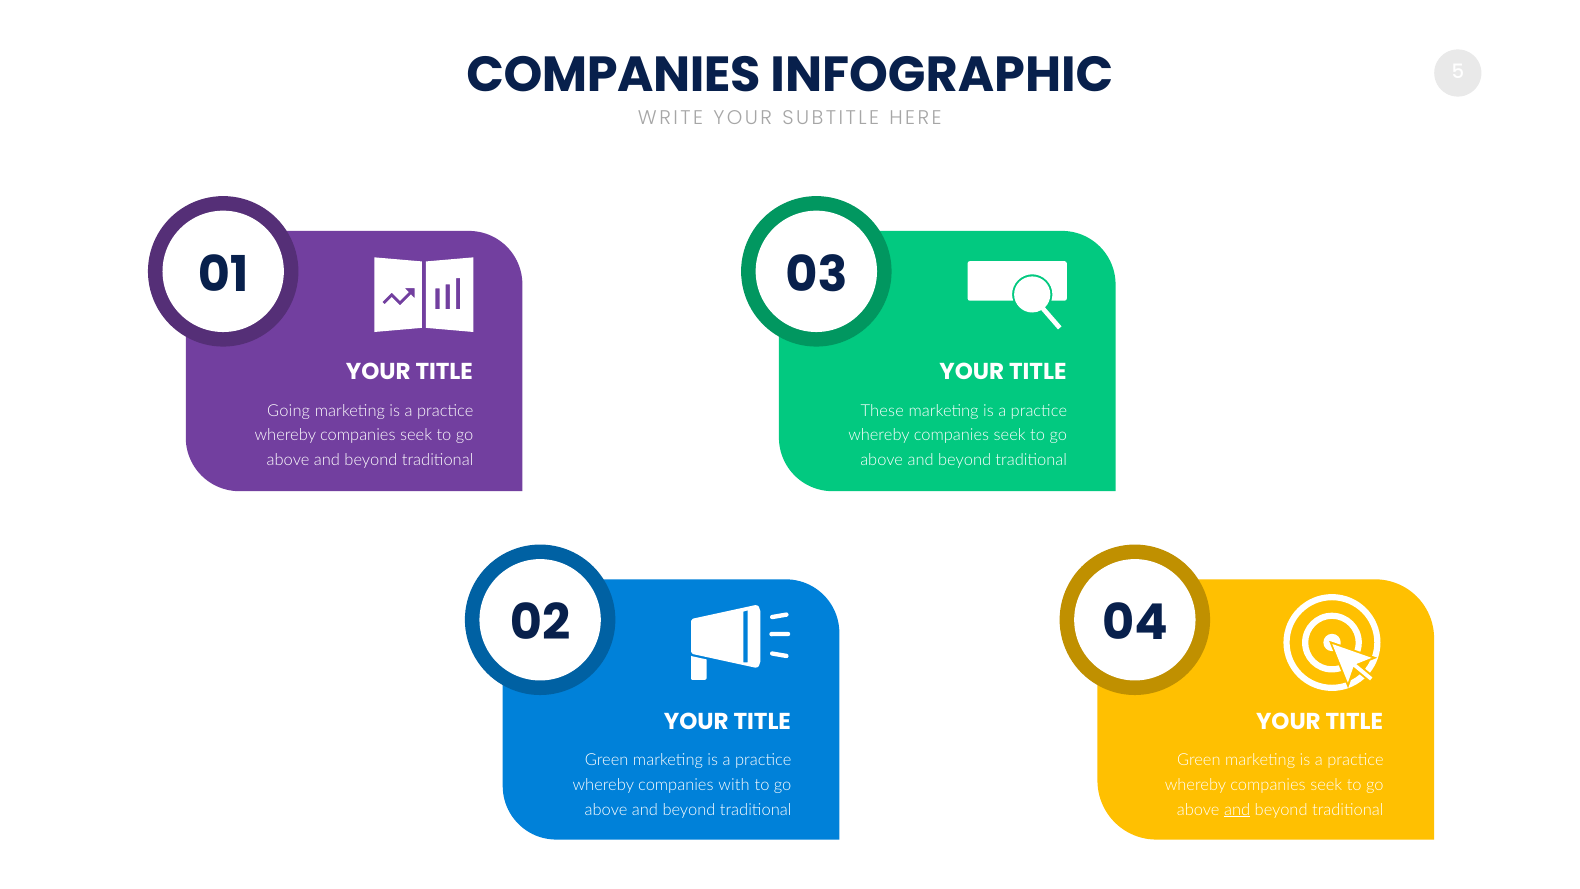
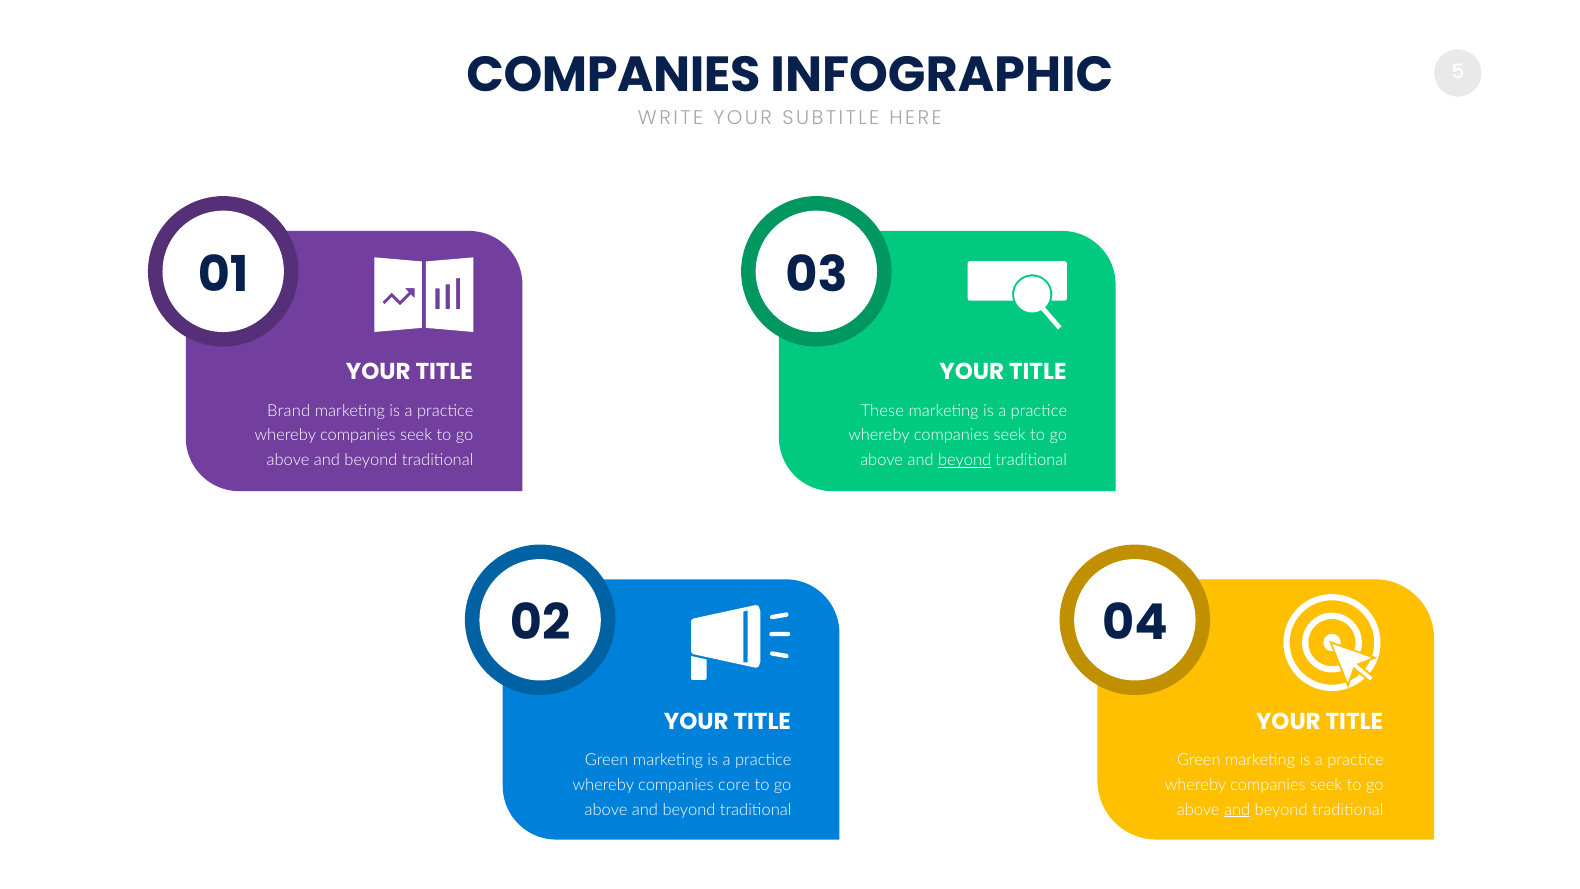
Going: Going -> Brand
beyond at (965, 460) underline: none -> present
with: with -> core
